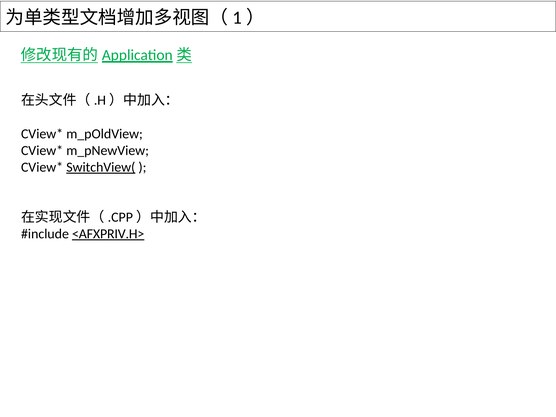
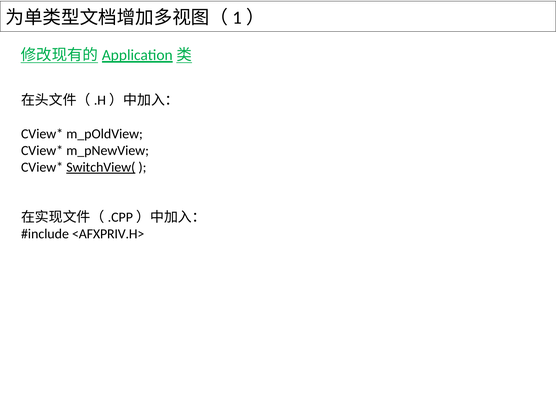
<AFXPRIV.H> underline: present -> none
